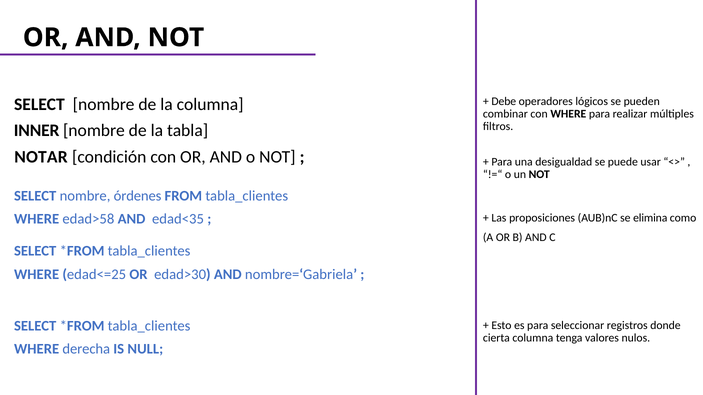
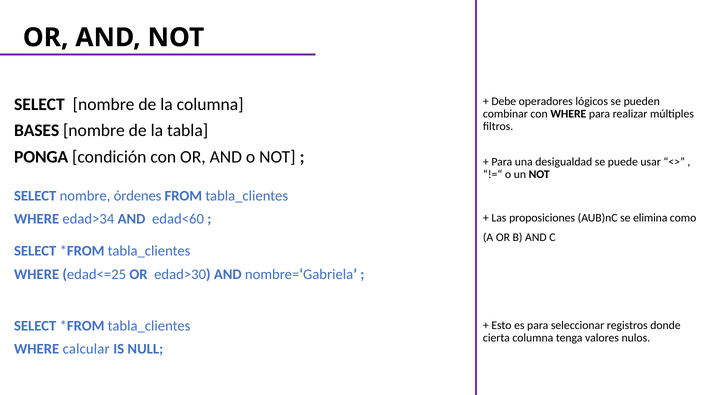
INNER: INNER -> BASES
NOTAR: NOTAR -> PONGA
edad>58: edad>58 -> edad>34
edad<35: edad<35 -> edad<60
derecha: derecha -> calcular
